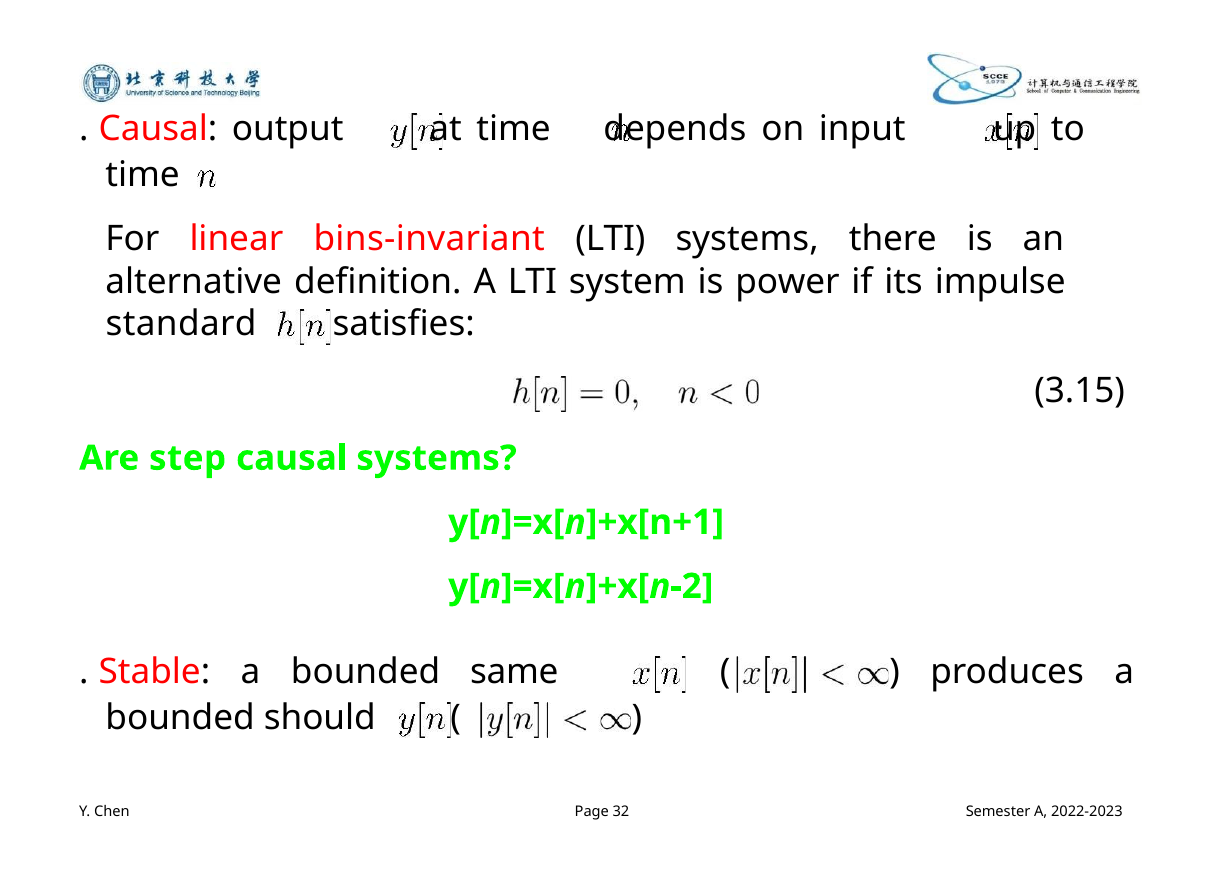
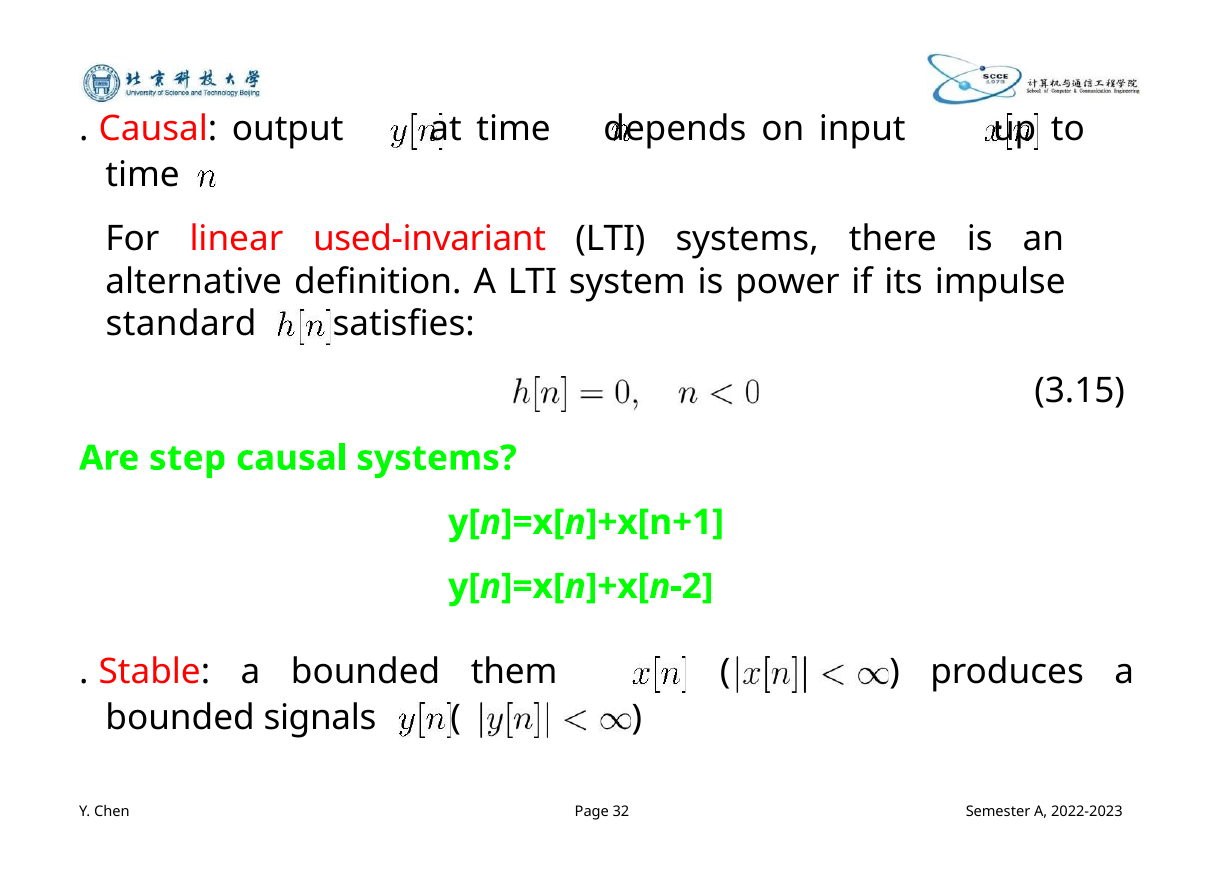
bins-invariant: bins-invariant -> used-invariant
same: same -> them
should: should -> signals
